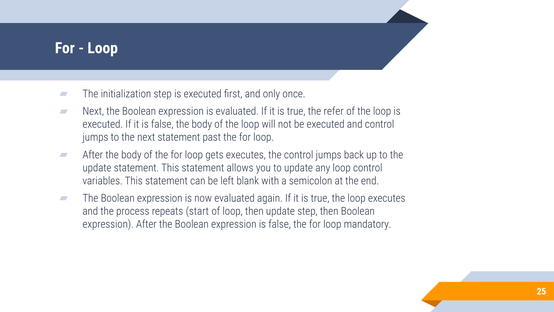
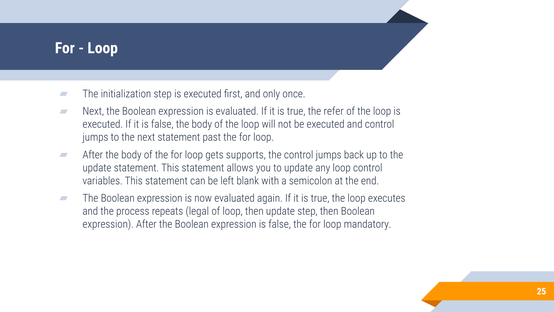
gets executes: executes -> supports
start: start -> legal
